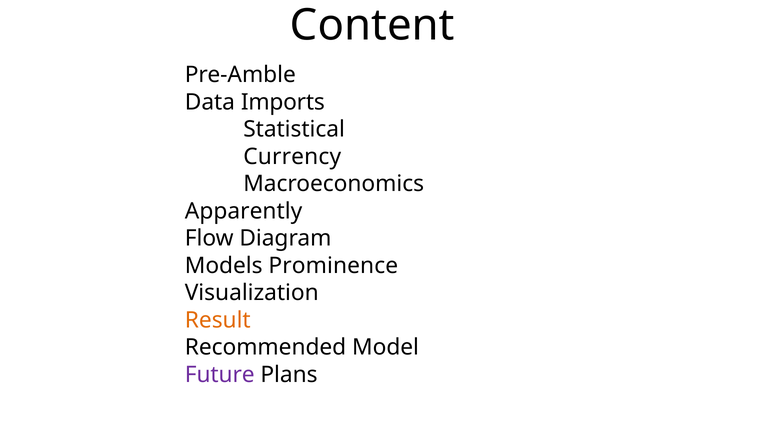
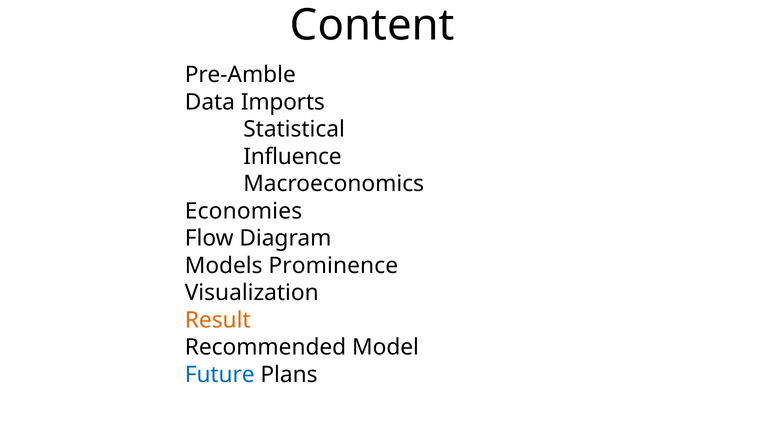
Currency: Currency -> Influence
Apparently: Apparently -> Economies
Future colour: purple -> blue
